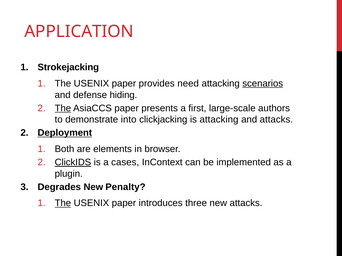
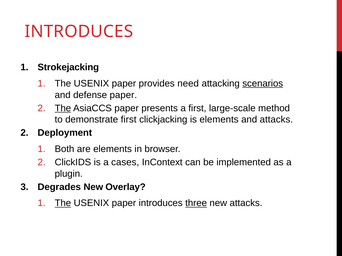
APPLICATION at (79, 31): APPLICATION -> INTRODUCES
defense hiding: hiding -> paper
authors: authors -> method
demonstrate into: into -> first
is attacking: attacking -> elements
Deployment underline: present -> none
ClickIDS underline: present -> none
Penalty: Penalty -> Overlay
three underline: none -> present
